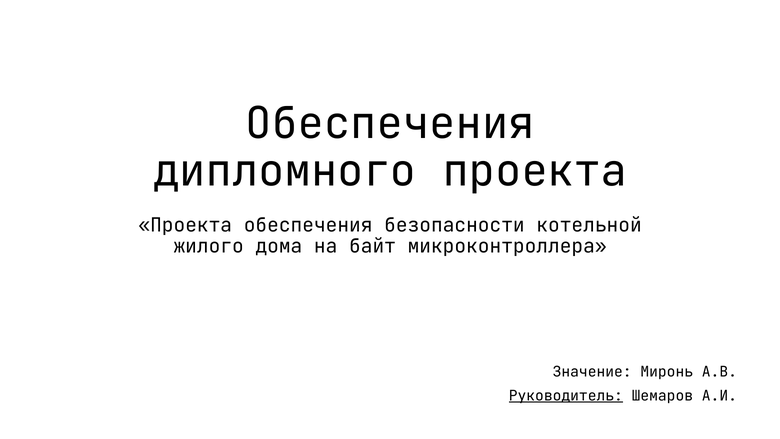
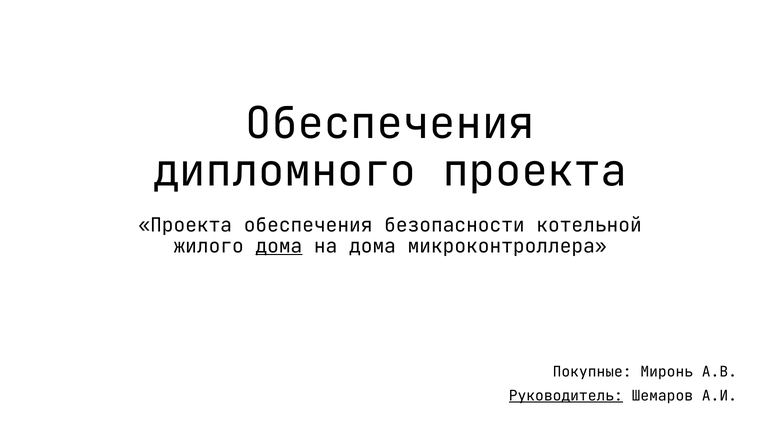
дома at (279, 246) underline: none -> present
на байт: байт -> дома
Значение: Значение -> Покупные
